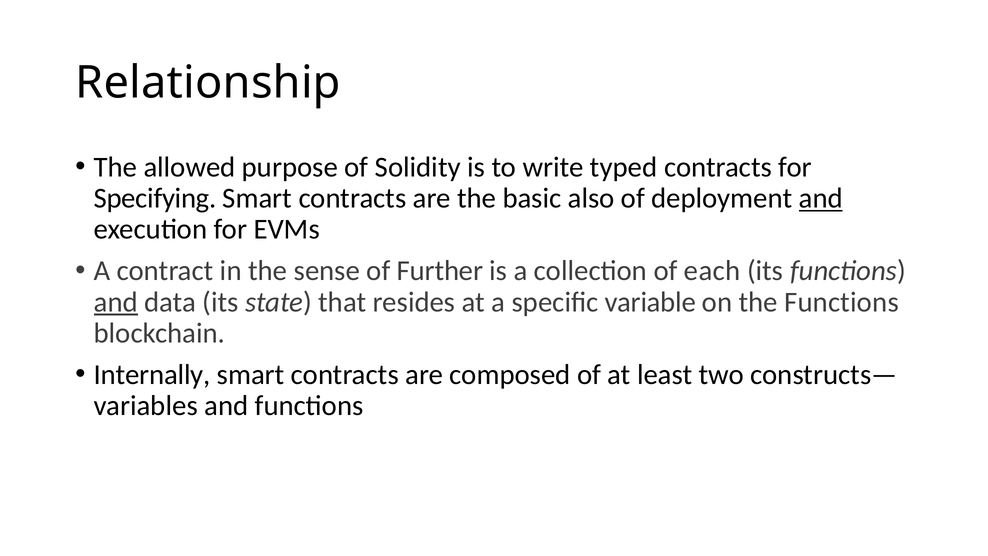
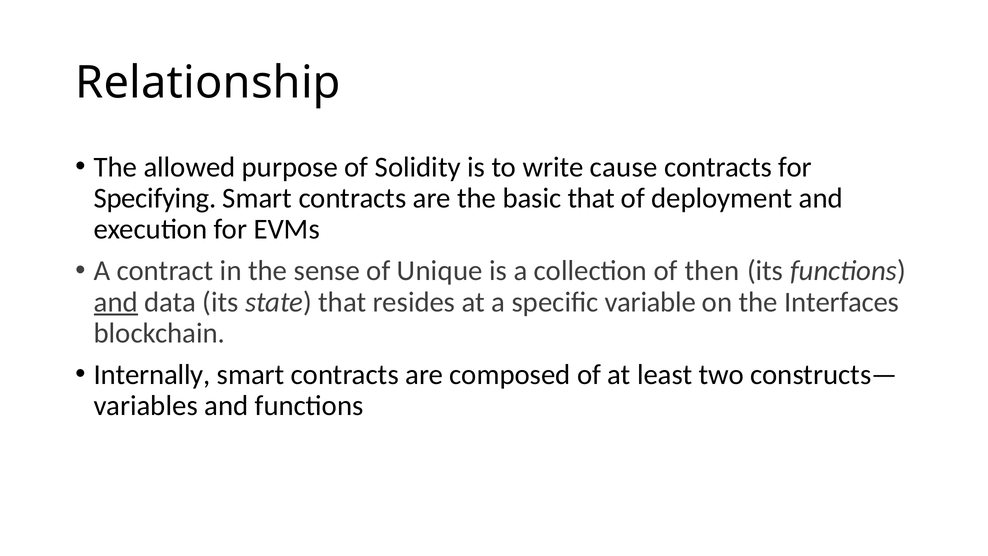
typed: typed -> cause
basic also: also -> that
and at (821, 198) underline: present -> none
Further: Further -> Unique
each: each -> then
the Functions: Functions -> Interfaces
